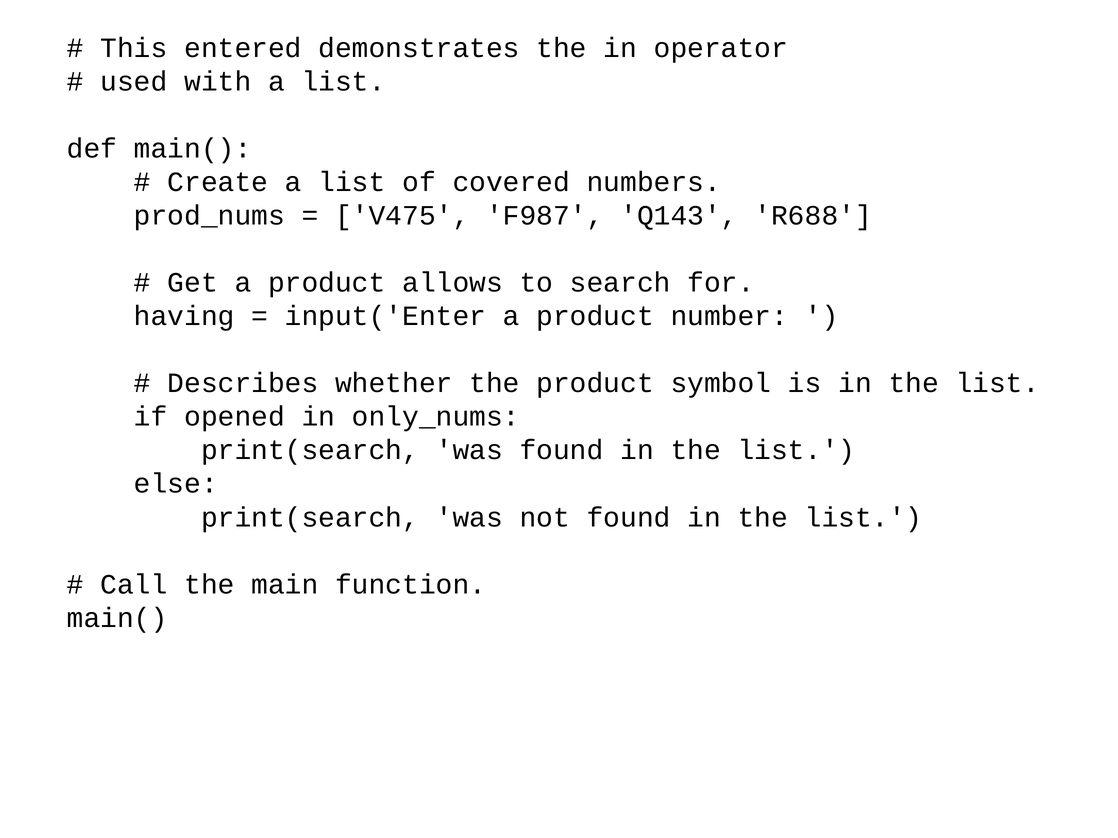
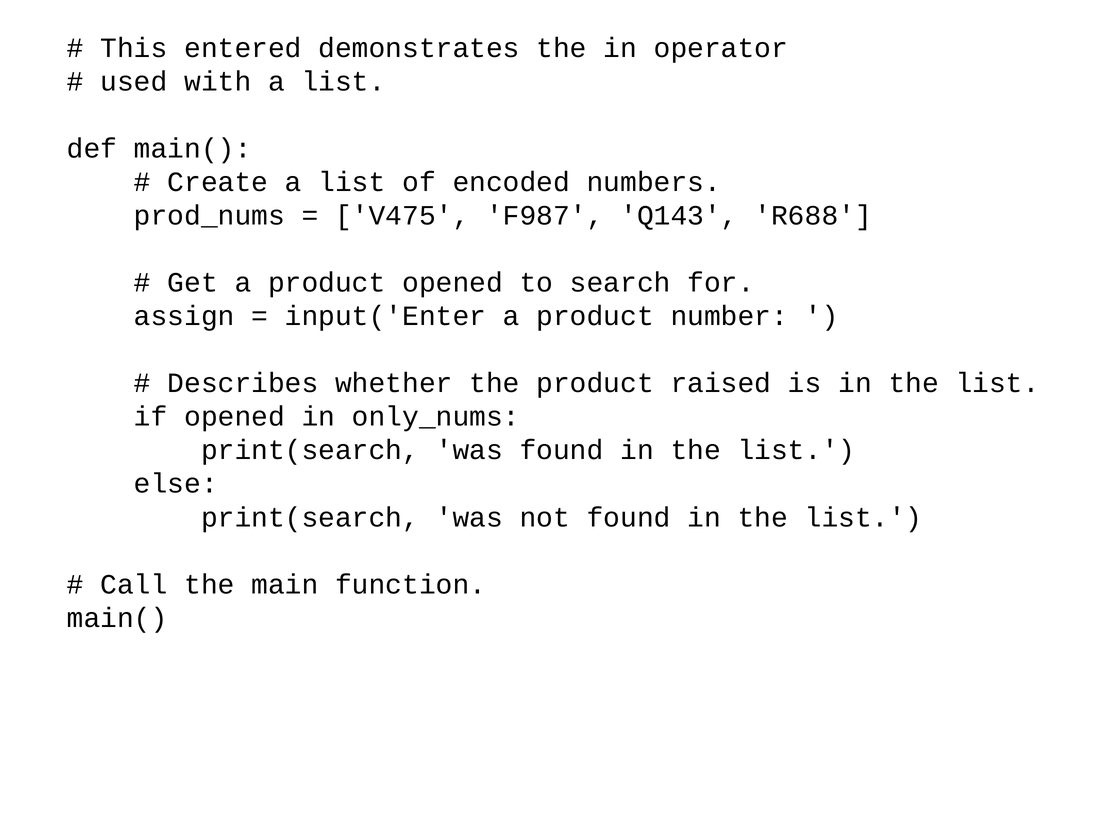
covered: covered -> encoded
product allows: allows -> opened
having: having -> assign
symbol: symbol -> raised
